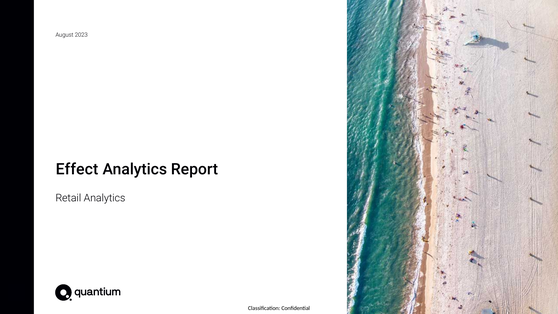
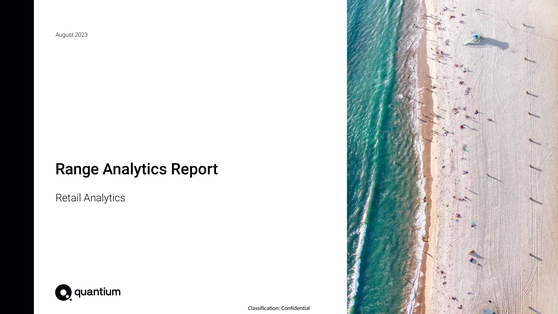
Effect: Effect -> Range
